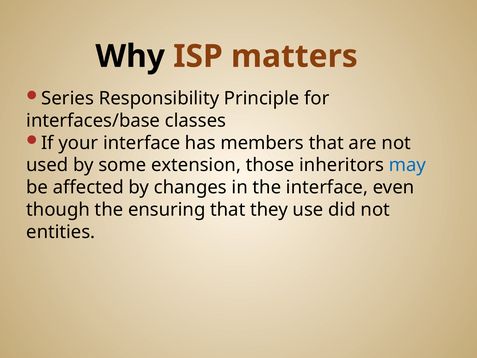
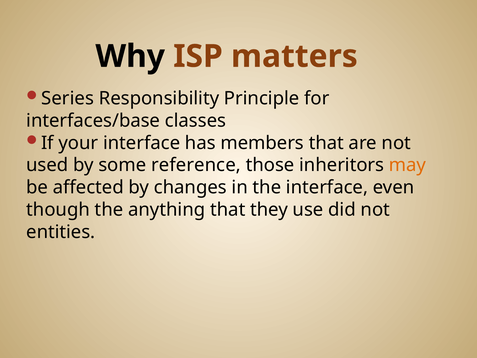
extension: extension -> reference
may colour: blue -> orange
ensuring: ensuring -> anything
